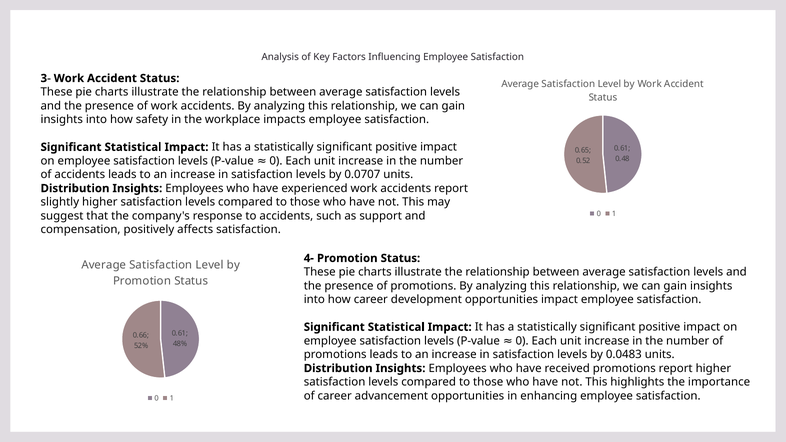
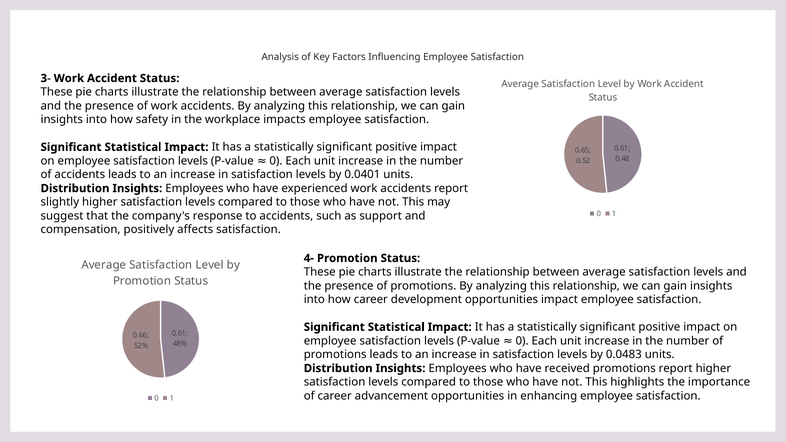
0.0707: 0.0707 -> 0.0401
